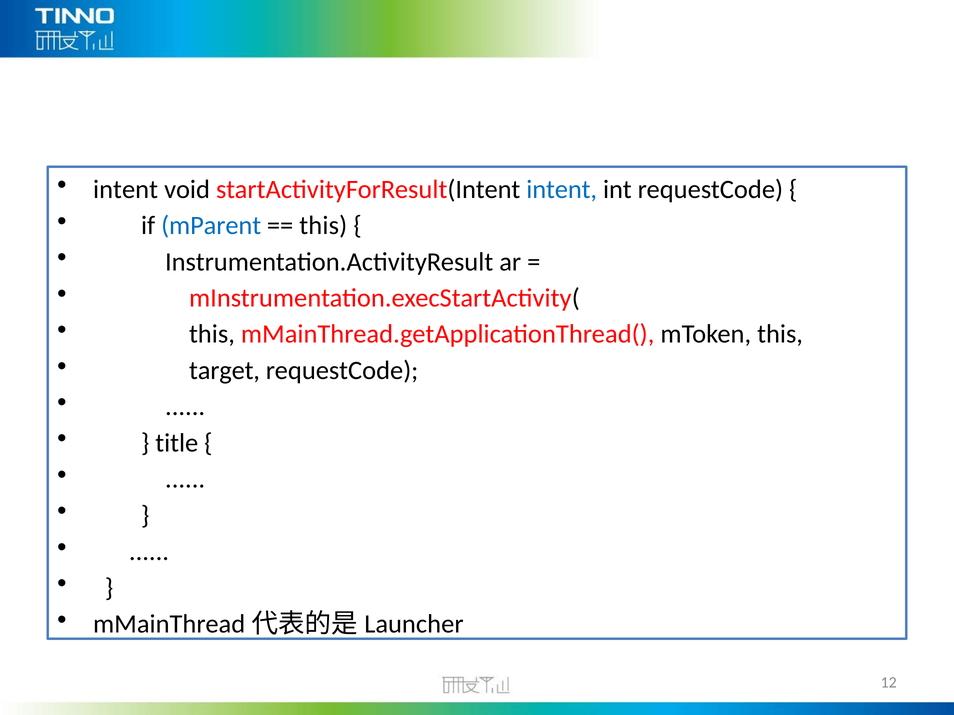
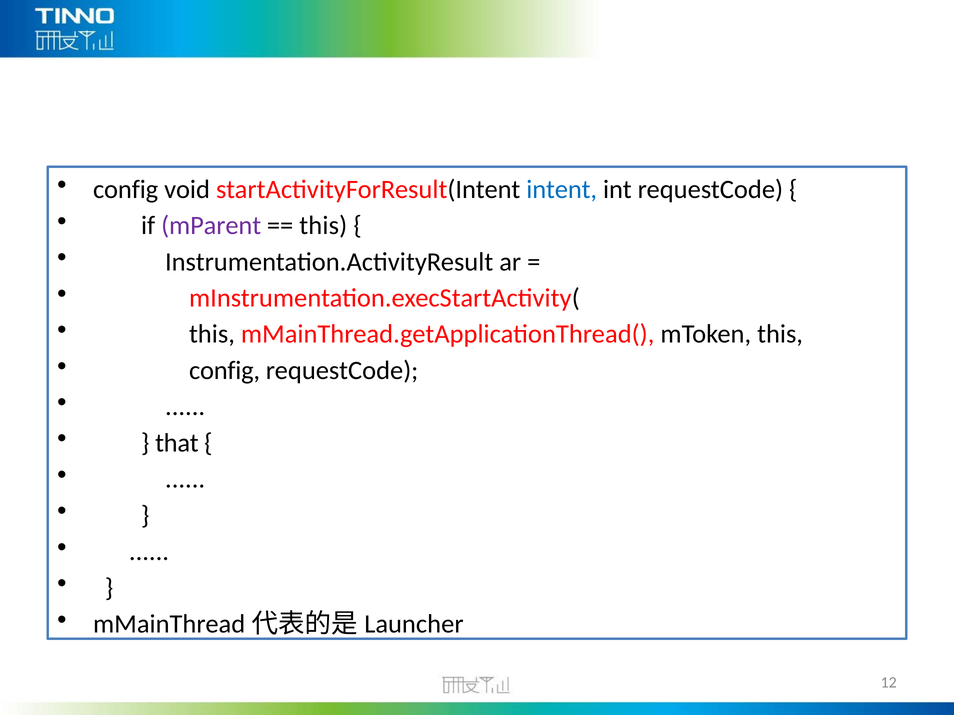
intent at (126, 189): intent -> config
mParent colour: blue -> purple
target at (225, 371): target -> config
title: title -> that
